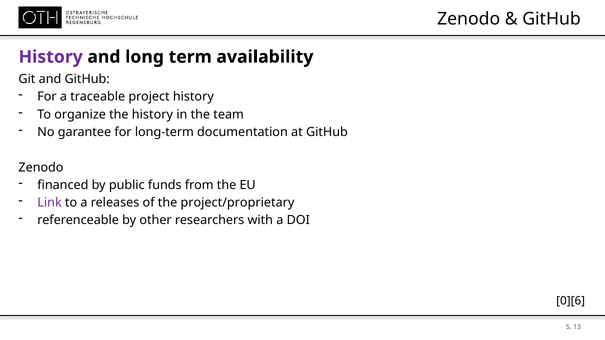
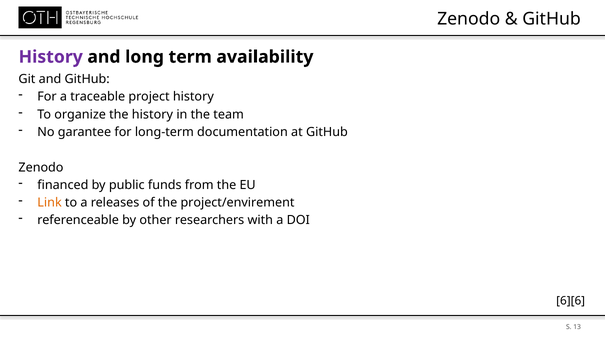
Link colour: purple -> orange
project/proprietary: project/proprietary -> project/envirement
0][6: 0][6 -> 6][6
